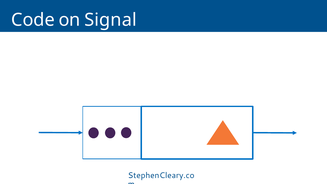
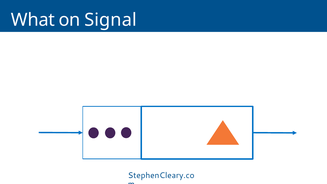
Code: Code -> What
